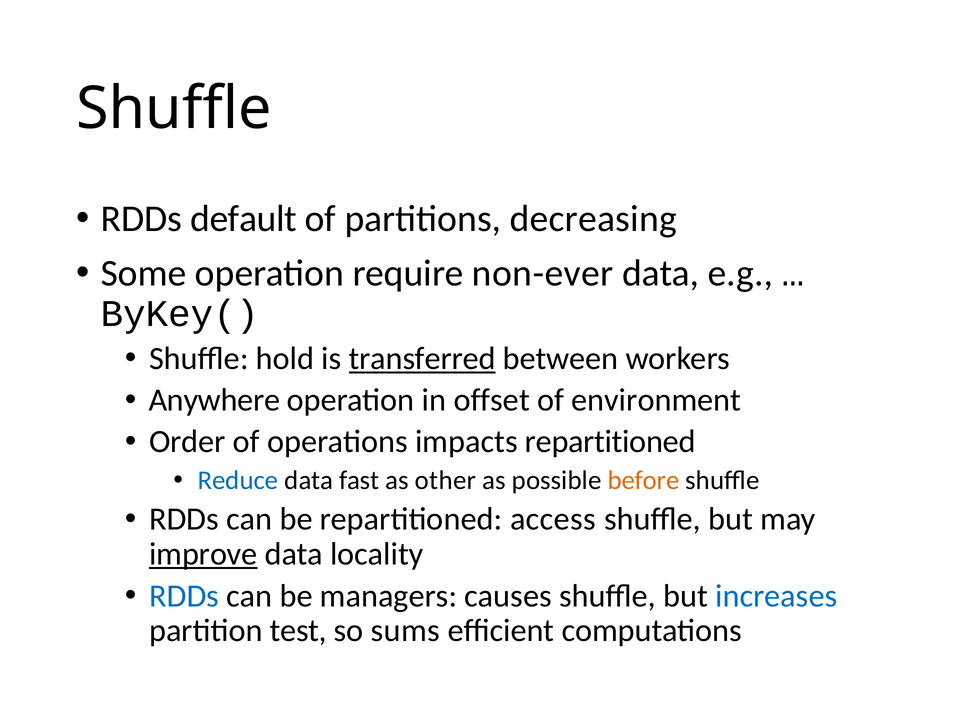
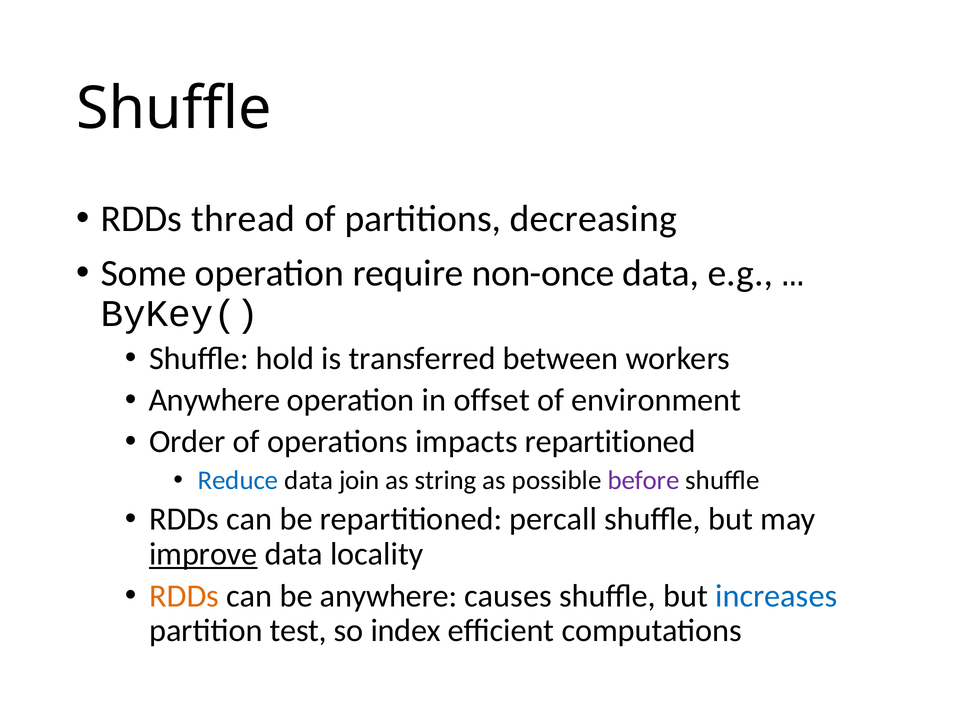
default: default -> thread
non-ever: non-ever -> non-once
transferred underline: present -> none
fast: fast -> join
other: other -> string
before colour: orange -> purple
access: access -> percall
RDDs at (184, 595) colour: blue -> orange
be managers: managers -> anywhere
sums: sums -> index
